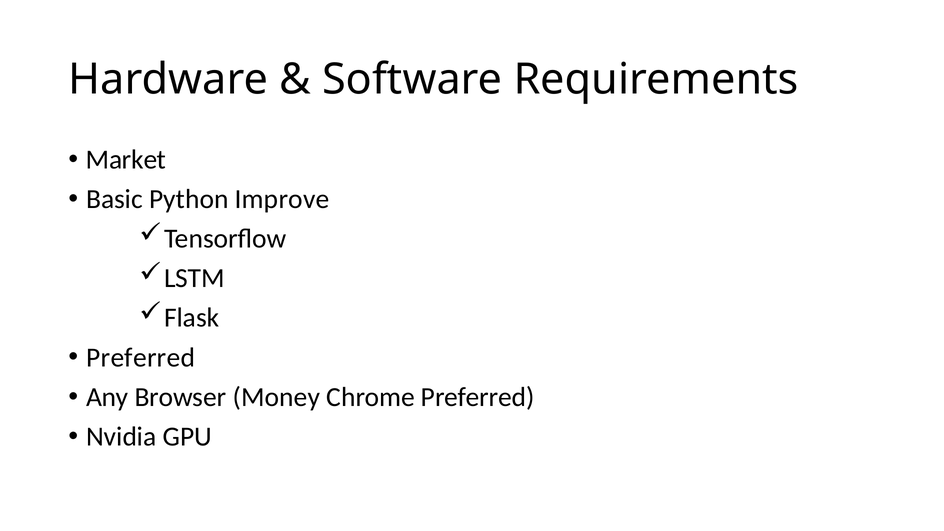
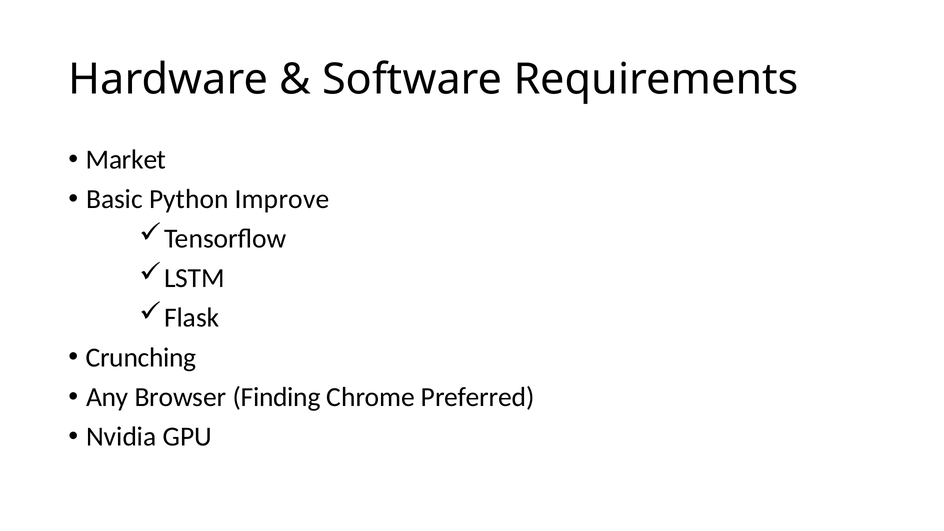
Preferred at (141, 357): Preferred -> Crunching
Money: Money -> Finding
